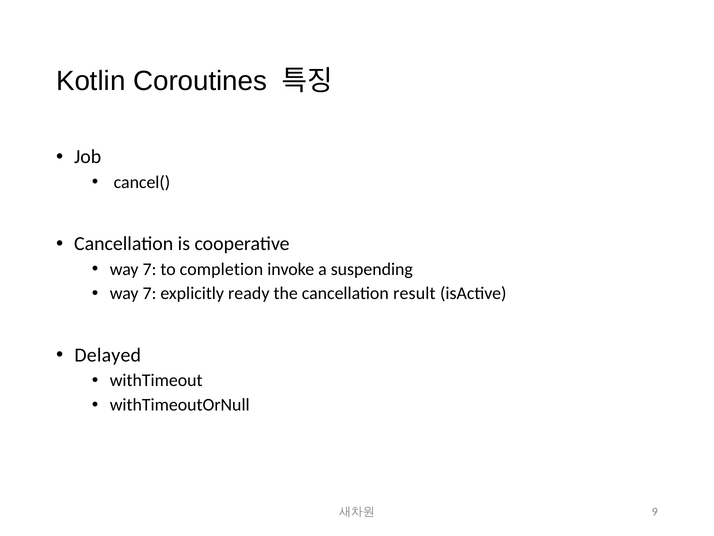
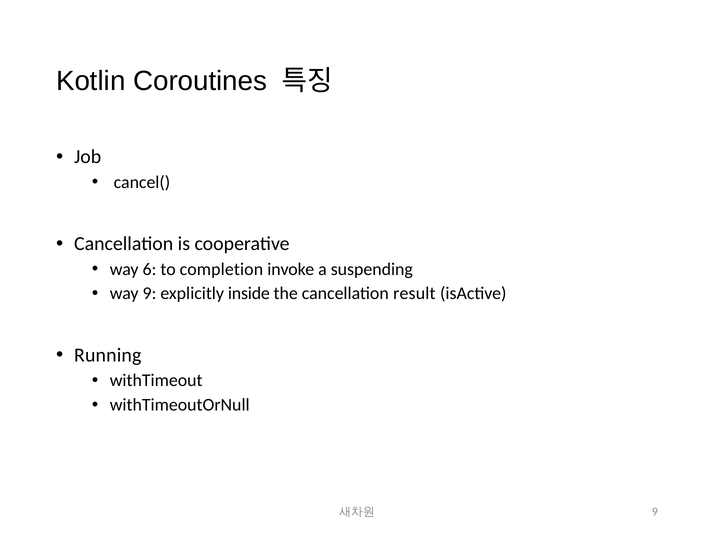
7 at (149, 269): 7 -> 6
7 at (149, 293): 7 -> 9
ready: ready -> inside
Delayed: Delayed -> Running
